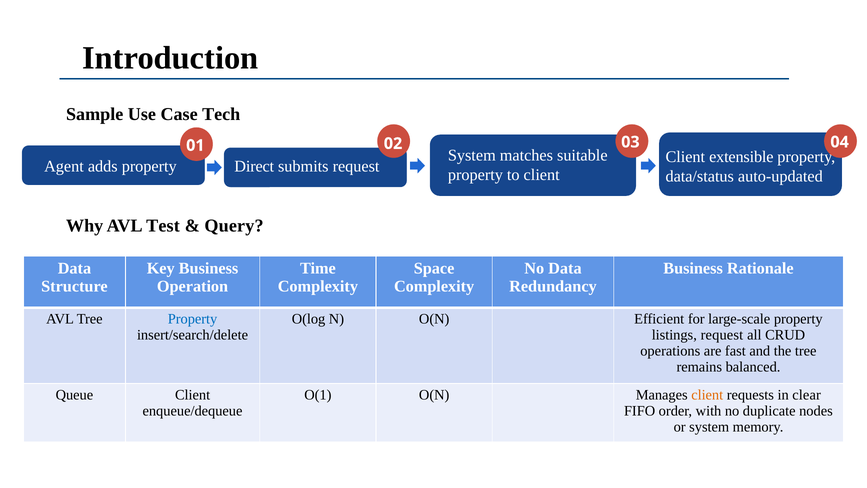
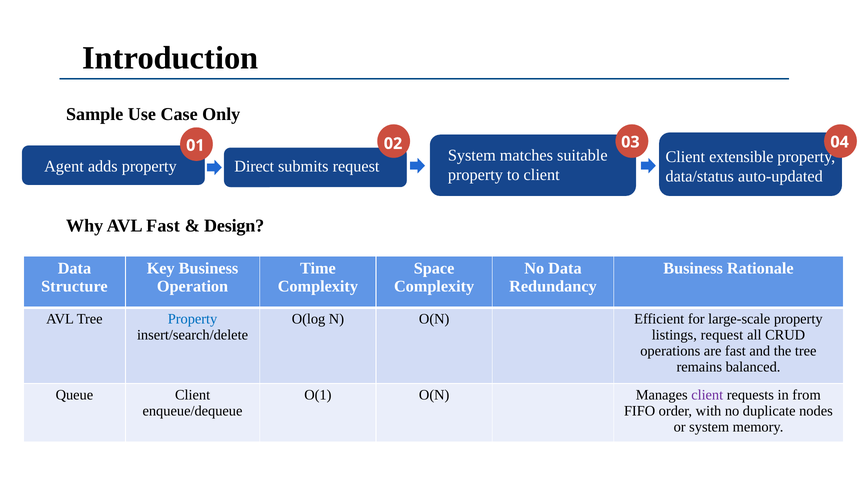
Tech: Tech -> Only
AVL Test: Test -> Fast
Query: Query -> Design
client at (707, 395) colour: orange -> purple
clear: clear -> from
